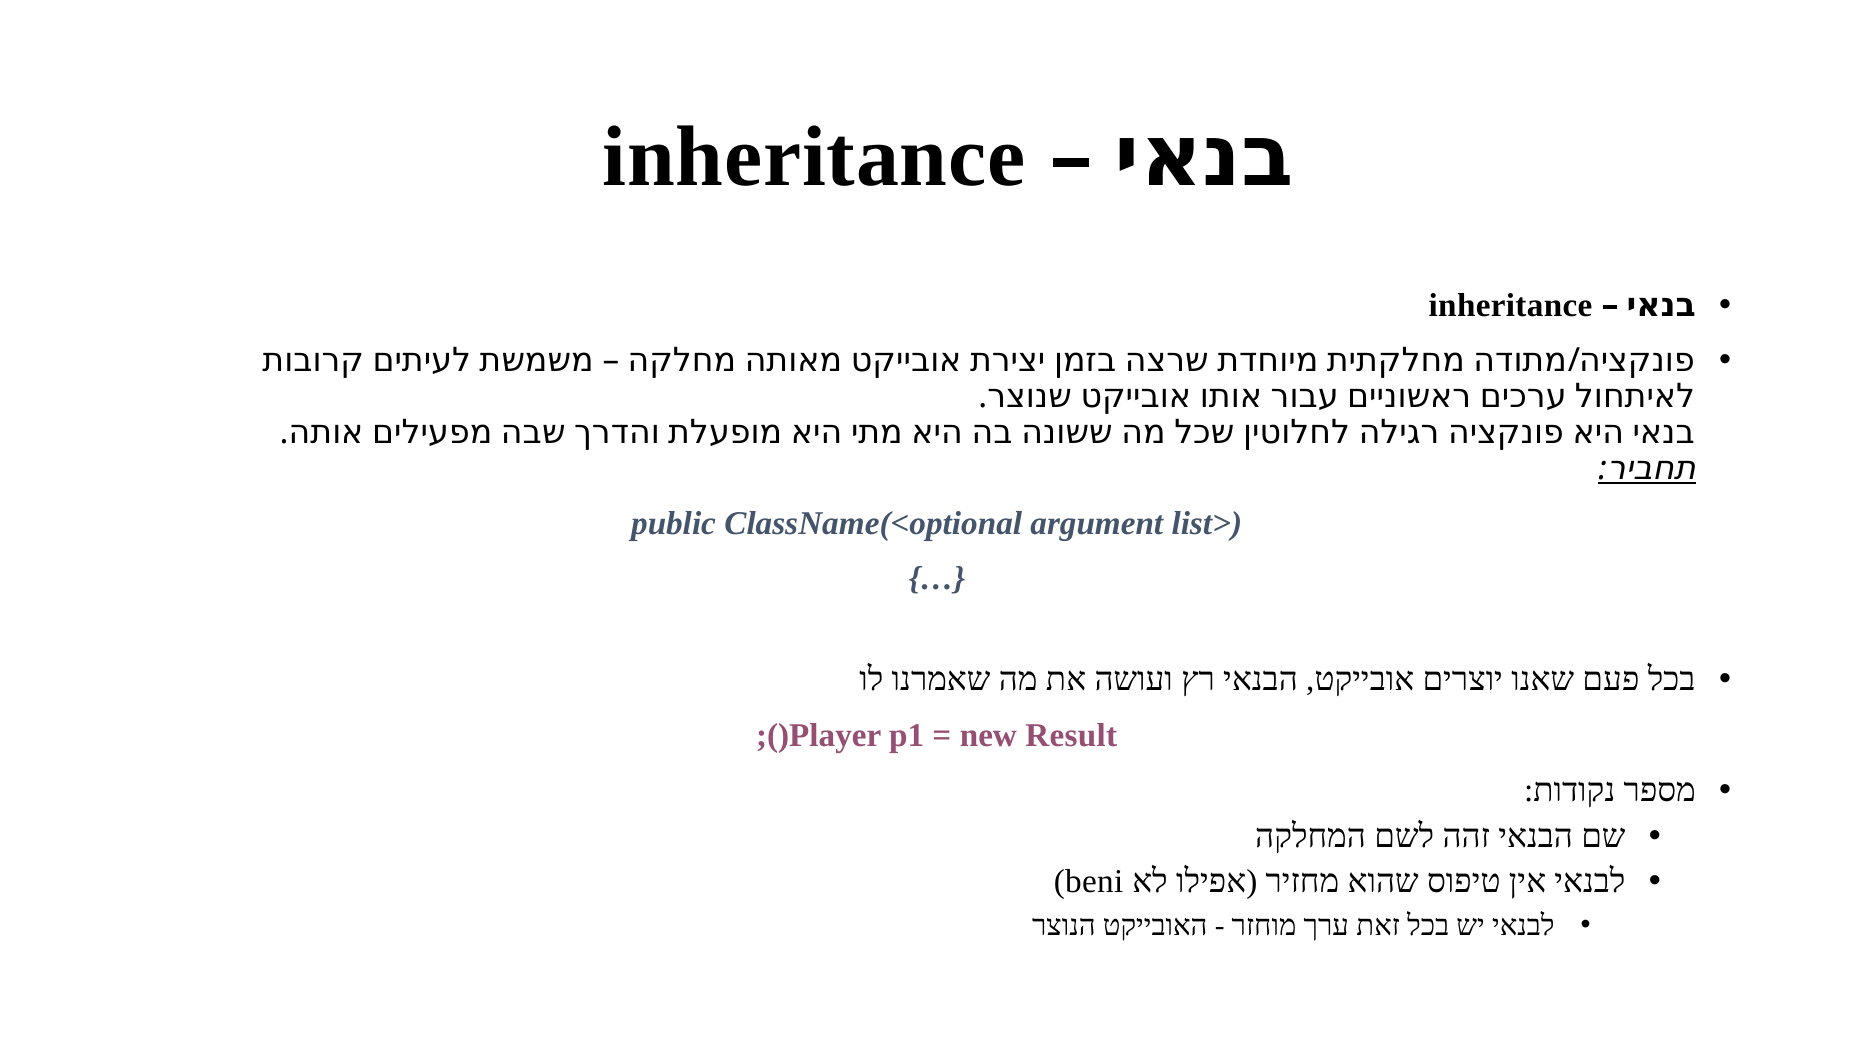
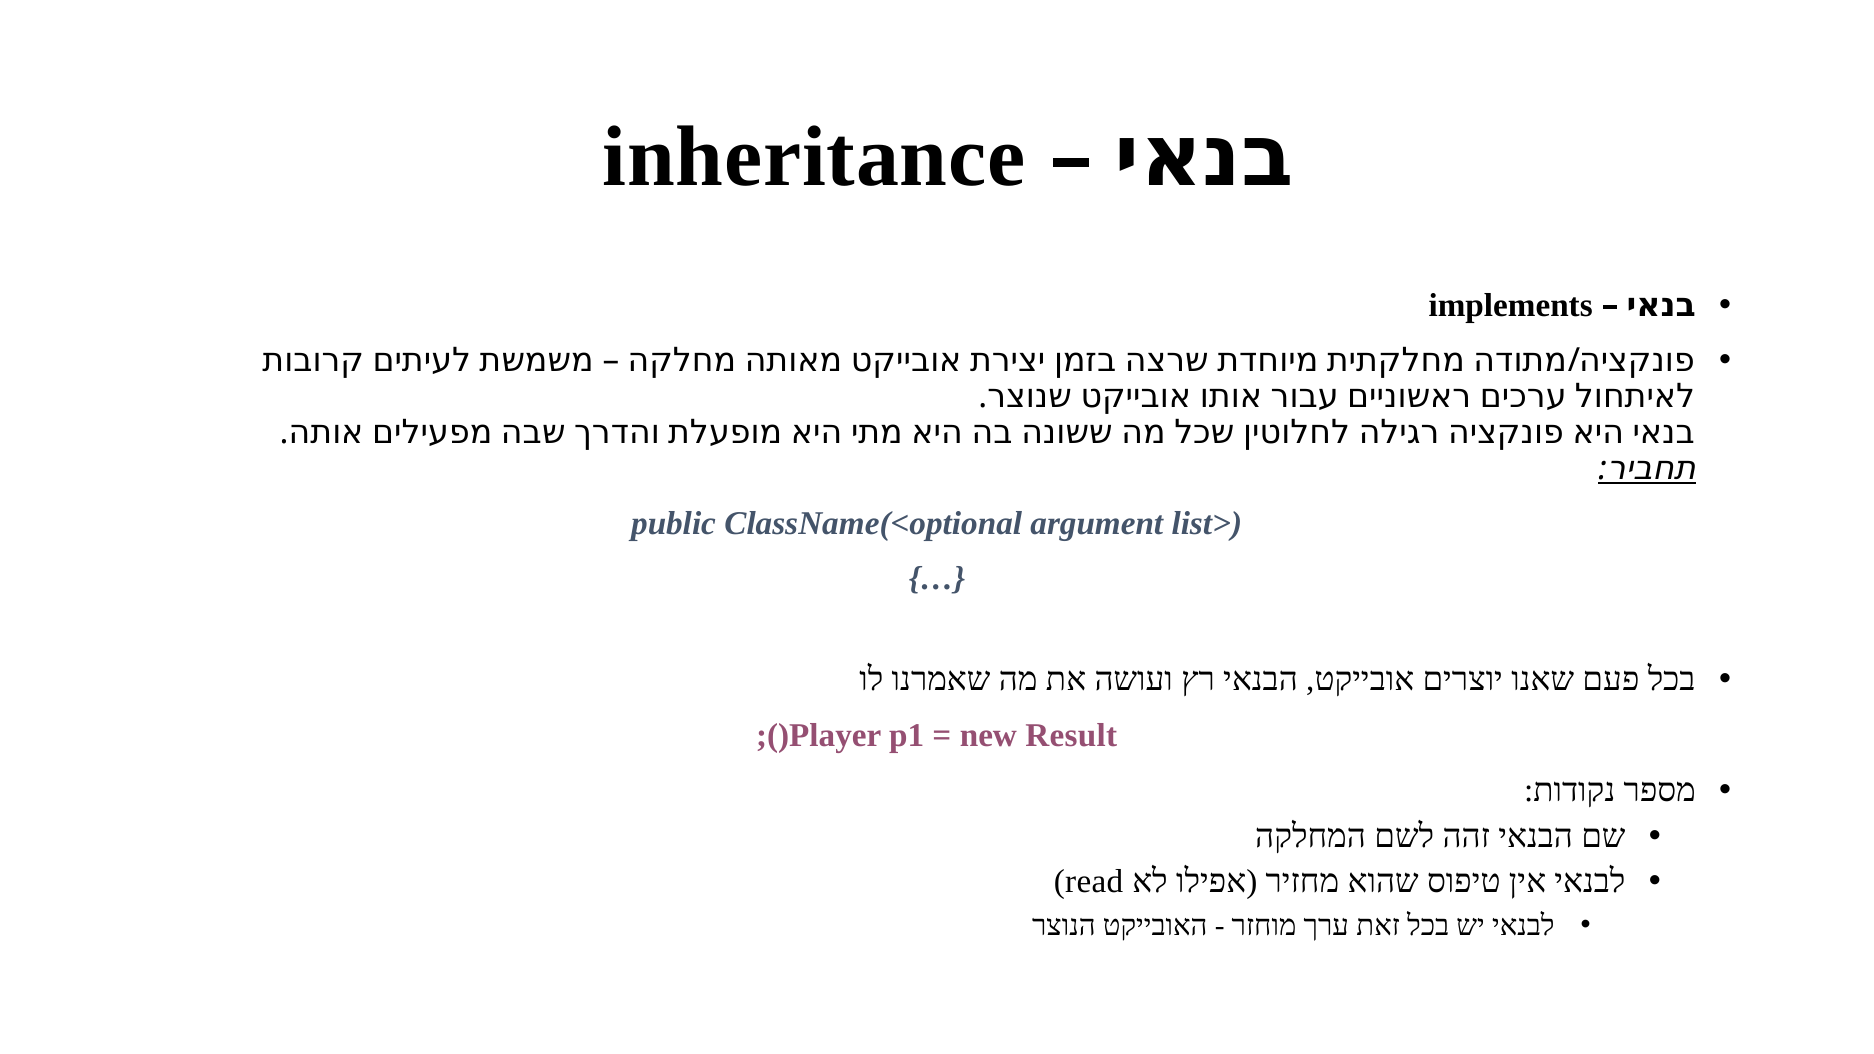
inheritance at (1511, 305): inheritance -> implements
beni: beni -> read
